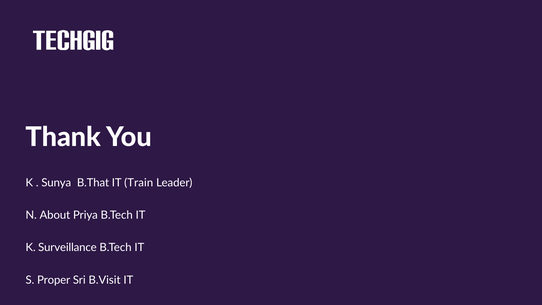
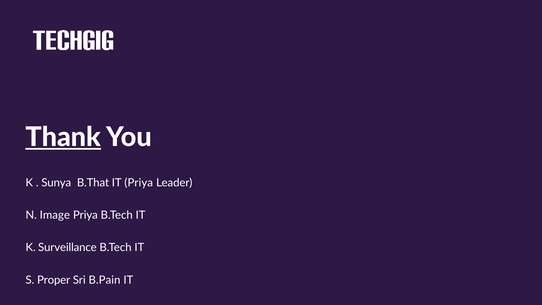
Thank underline: none -> present
IT Train: Train -> Priya
About: About -> Image
B.Visit: B.Visit -> B.Pain
